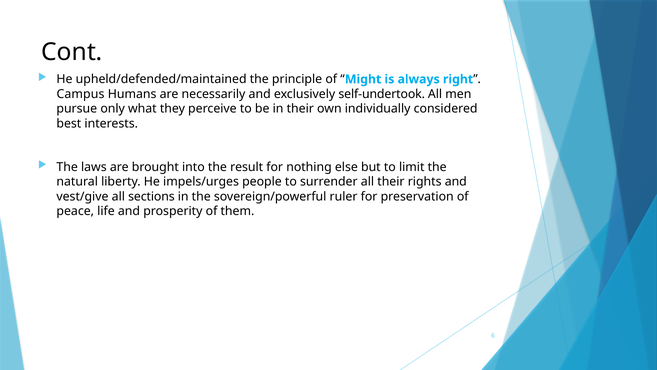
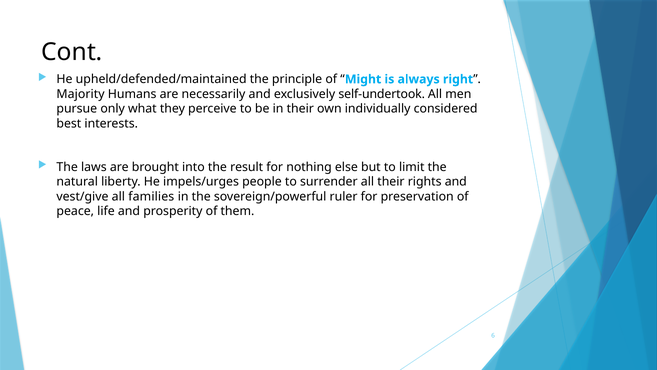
Campus: Campus -> Majority
sections: sections -> families
